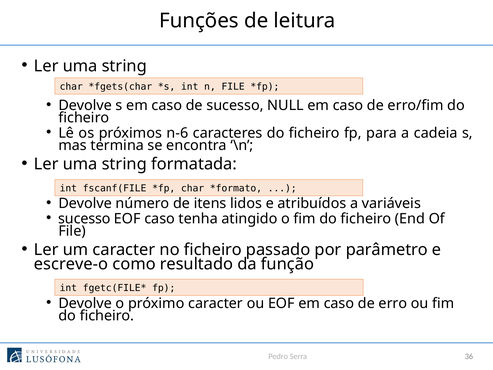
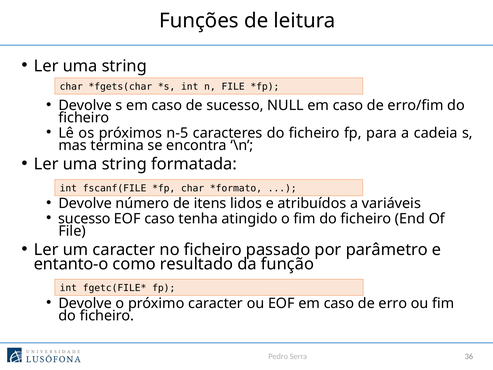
n-6: n-6 -> n-5
escreve-o: escreve-o -> entanto-o
